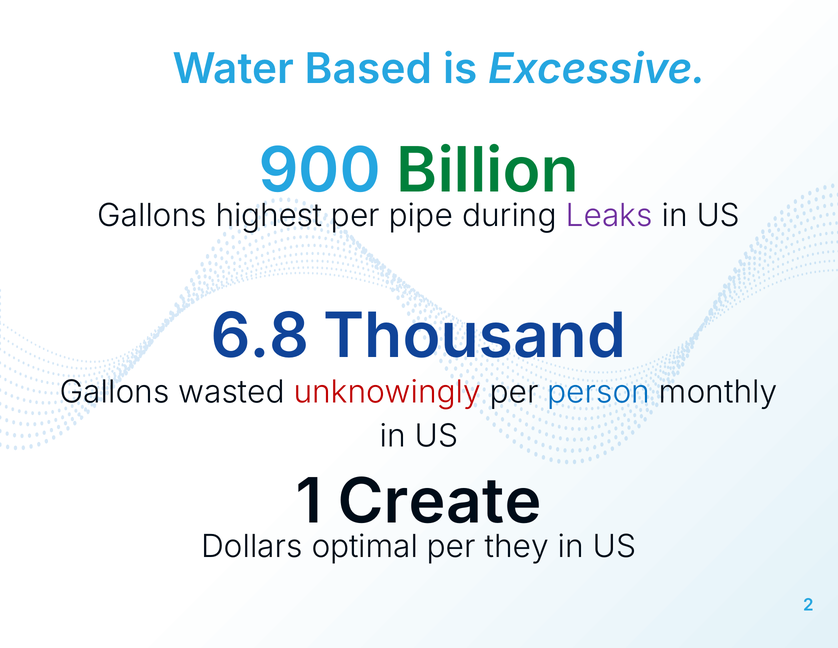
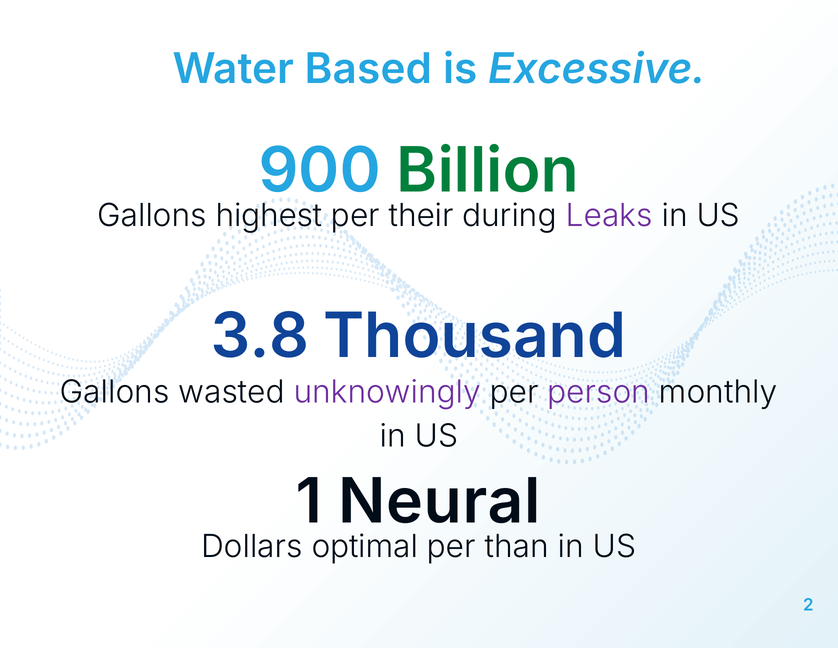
pipe: pipe -> their
6.8: 6.8 -> 3.8
unknowingly colour: red -> purple
person colour: blue -> purple
Create: Create -> Neural
they: they -> than
